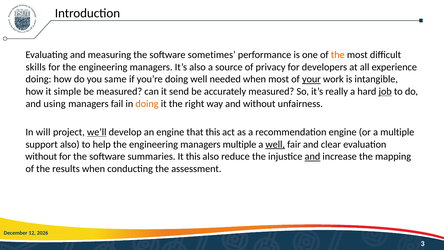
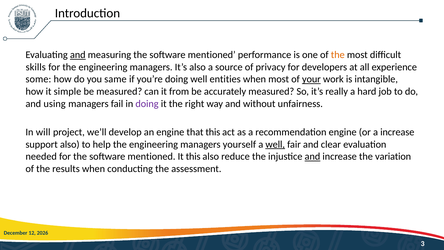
and at (78, 55) underline: none -> present
measuring the software sometimes: sometimes -> mentioned
doing at (38, 79): doing -> some
needed: needed -> entities
send: send -> from
job underline: present -> none
doing at (147, 104) colour: orange -> purple
we’ll underline: present -> none
a multiple: multiple -> increase
managers multiple: multiple -> yourself
without at (41, 156): without -> needed
for the software summaries: summaries -> mentioned
mapping: mapping -> variation
